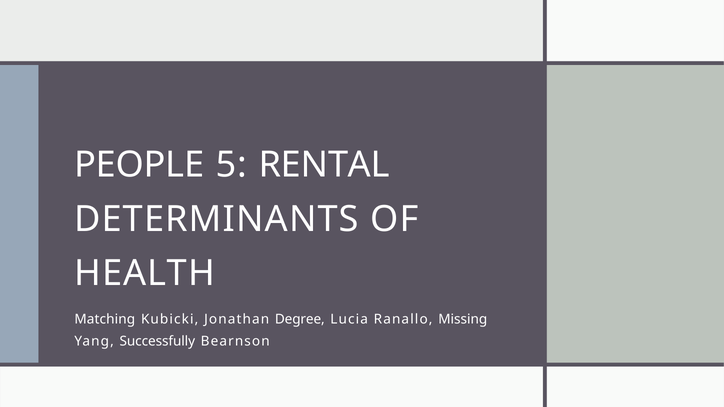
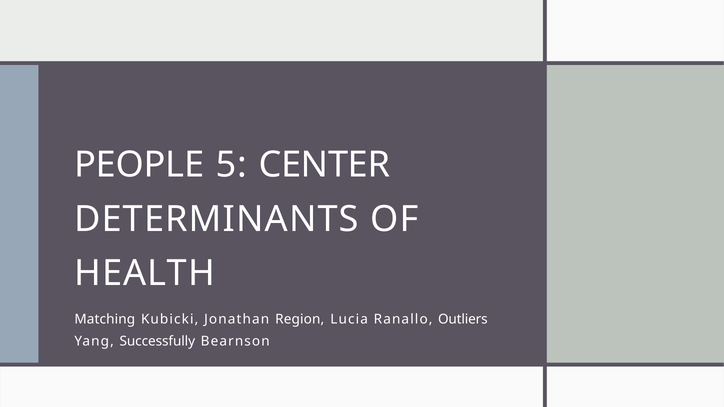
RENTAL: RENTAL -> CENTER
Degree: Degree -> Region
Missing: Missing -> Outliers
